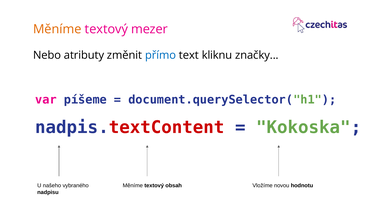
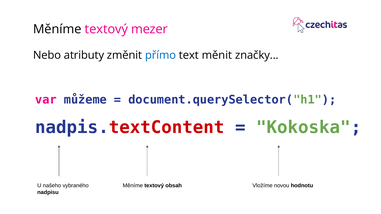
Měníme at (57, 29) colour: orange -> black
kliknu: kliknu -> měnit
píšeme: píšeme -> můžeme
